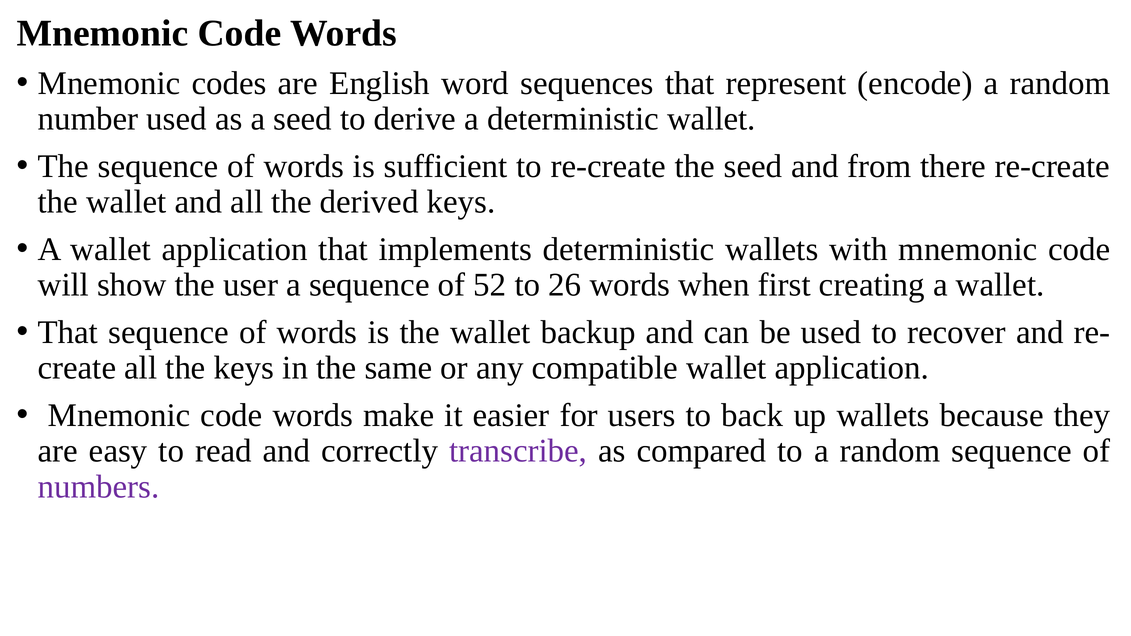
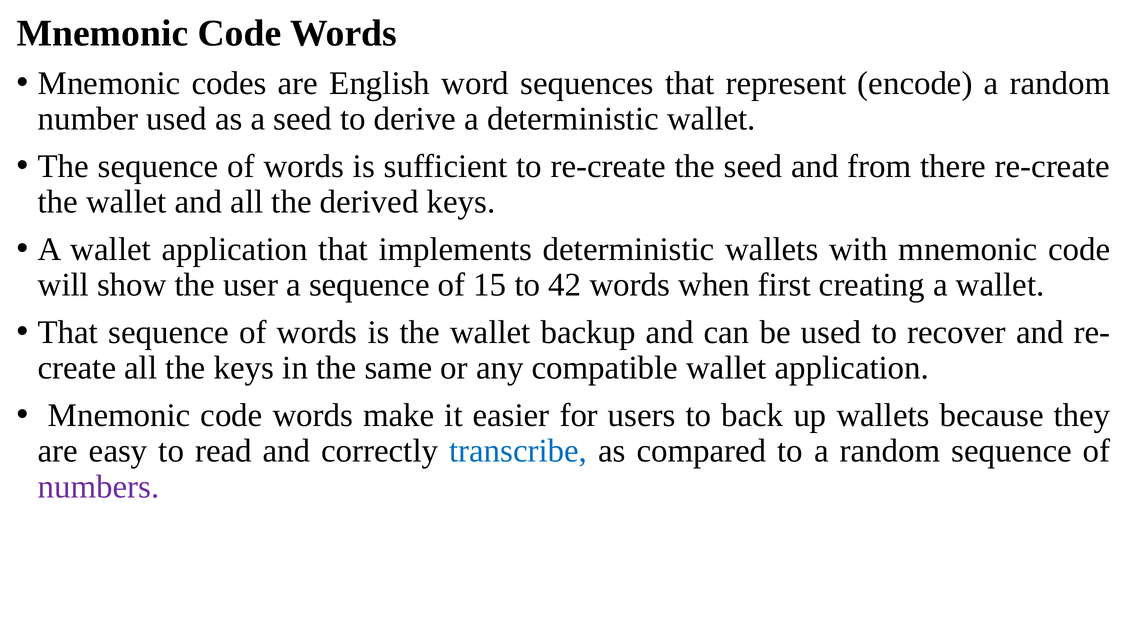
52: 52 -> 15
26: 26 -> 42
transcribe colour: purple -> blue
